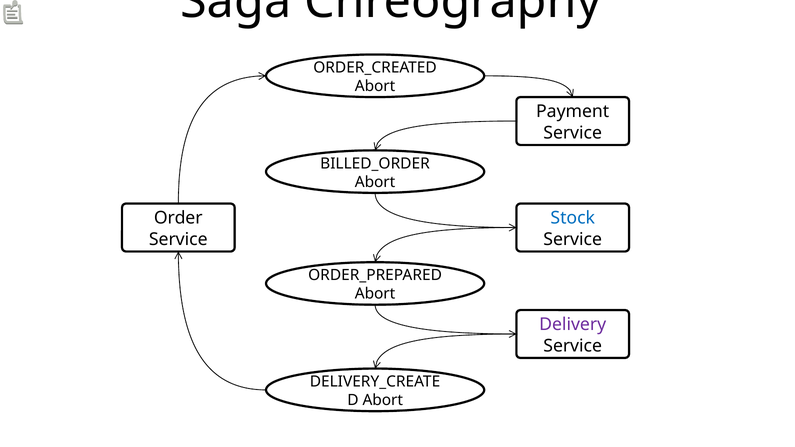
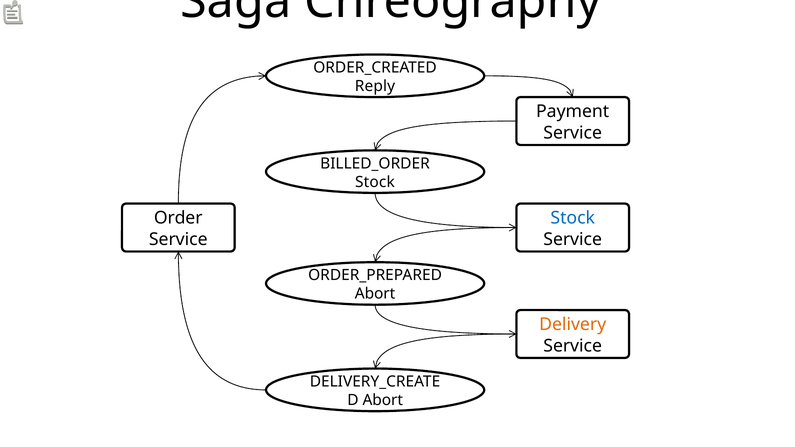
Abort at (375, 86): Abort -> Reply
Abort at (375, 182): Abort -> Stock
Delivery colour: purple -> orange
